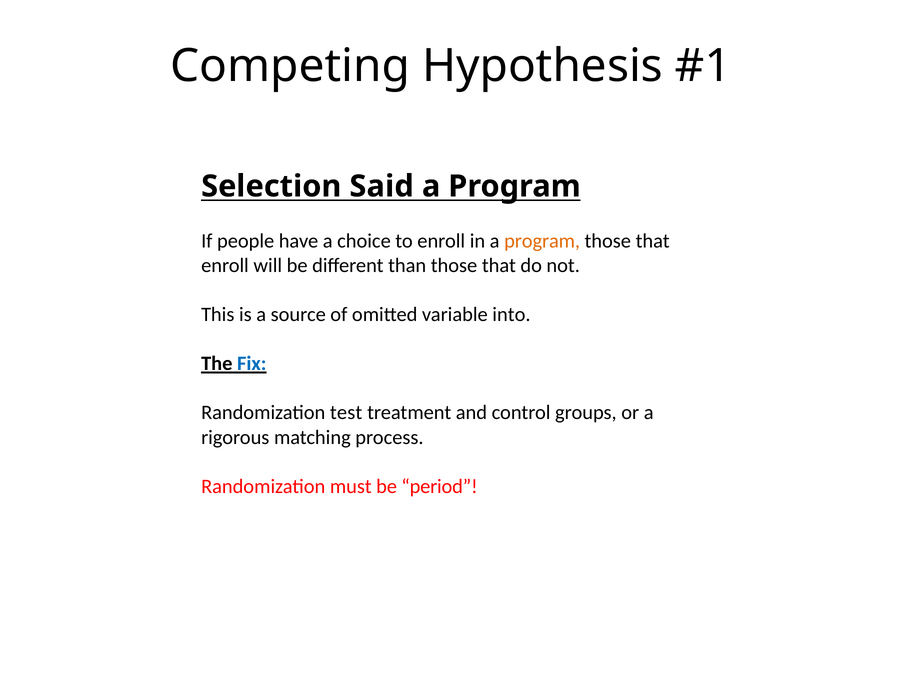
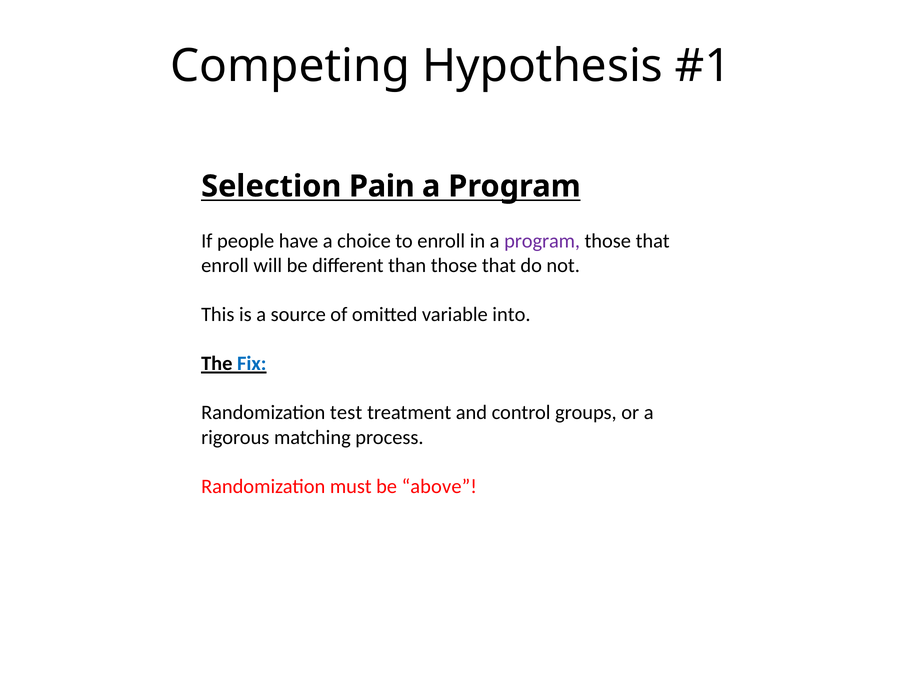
Said: Said -> Pain
program at (542, 241) colour: orange -> purple
period: period -> above
